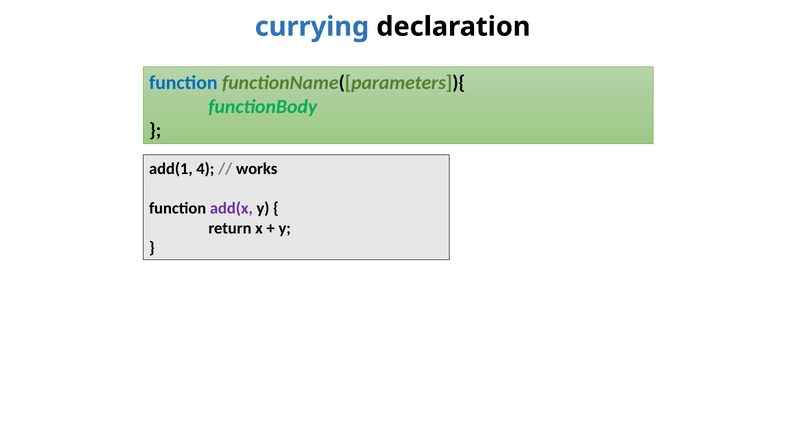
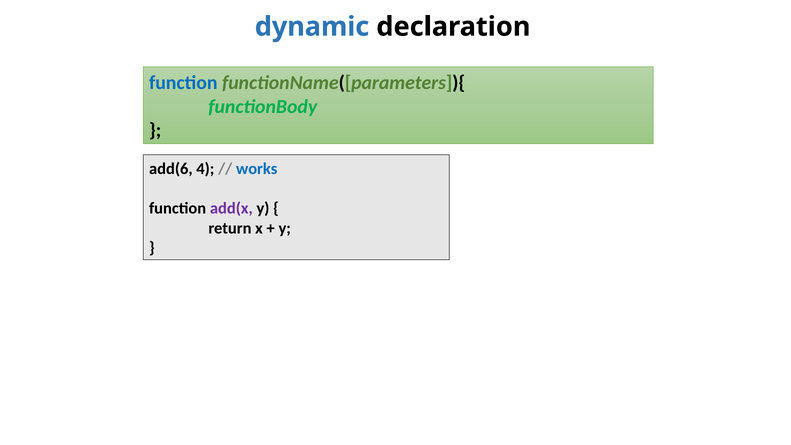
currying: currying -> dynamic
add(1: add(1 -> add(6
works colour: black -> blue
